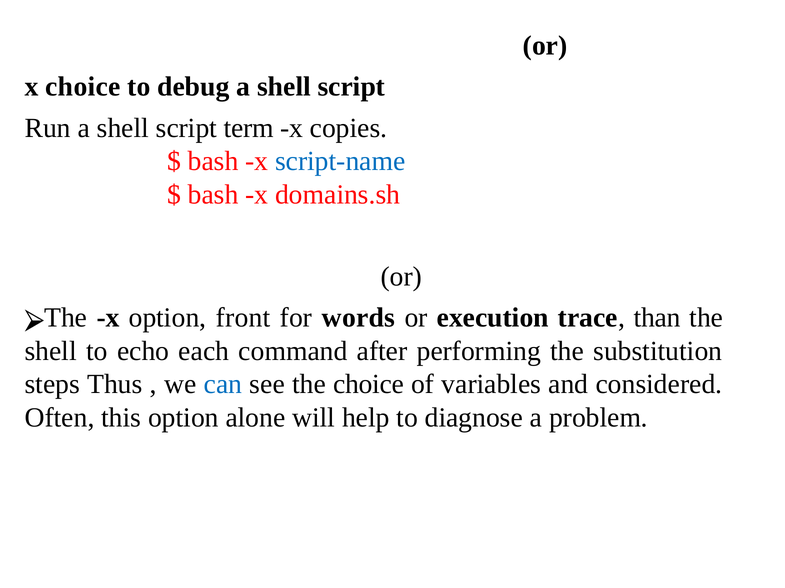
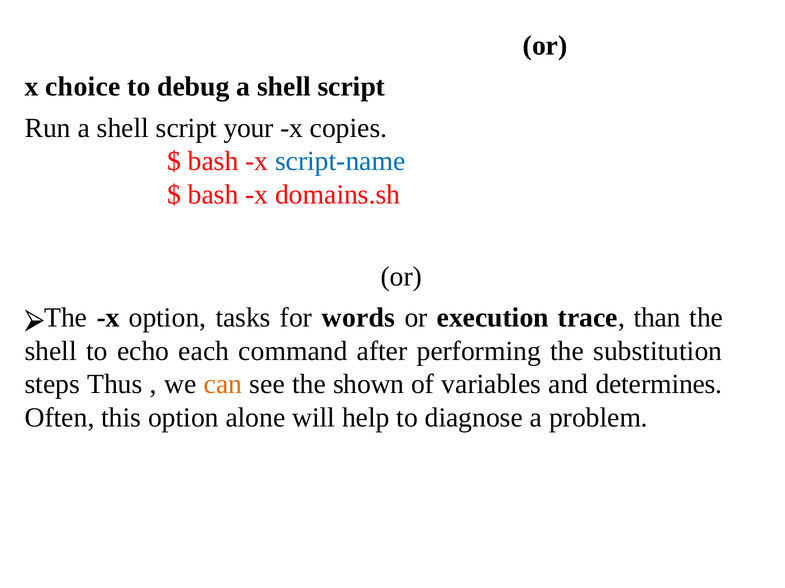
term: term -> your
front: front -> tasks
can colour: blue -> orange
the choice: choice -> shown
considered: considered -> determines
